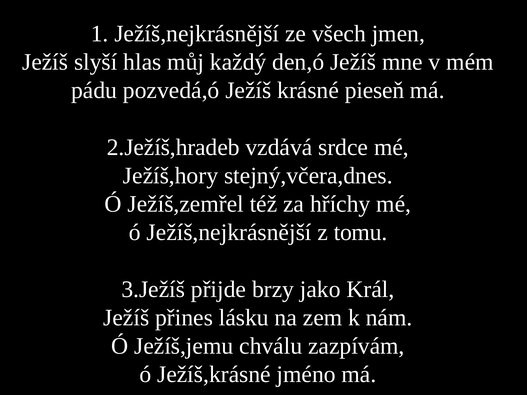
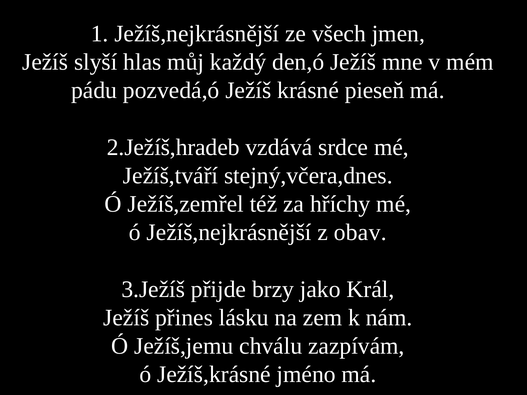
Ježíš,hory: Ježíš,hory -> Ježíš,tváří
tomu: tomu -> obav
